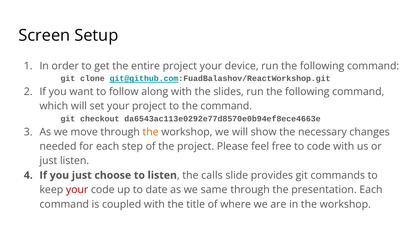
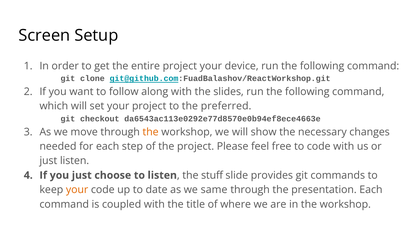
the command: command -> preferred
calls: calls -> stuff
your at (77, 190) colour: red -> orange
